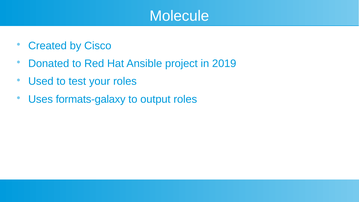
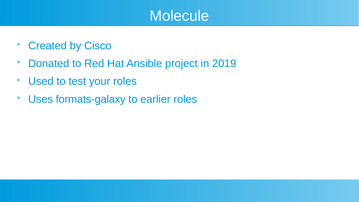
output: output -> earlier
